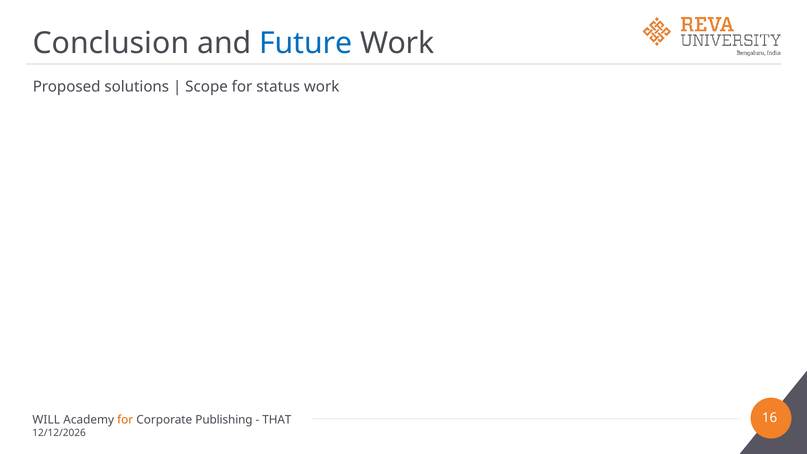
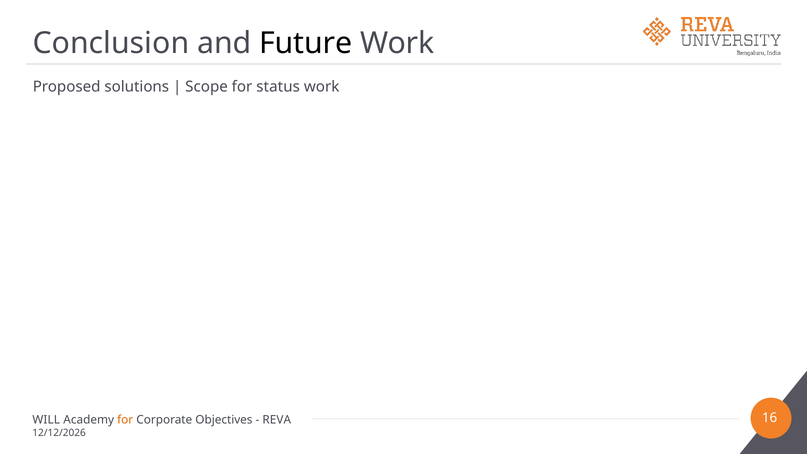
Future colour: blue -> black
Publishing: Publishing -> Objectives
THAT: THAT -> REVA
